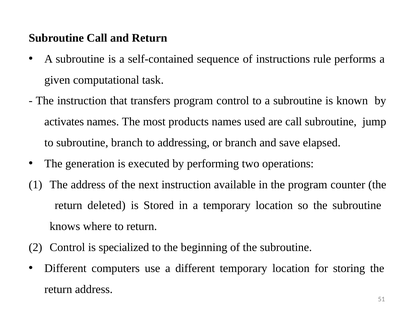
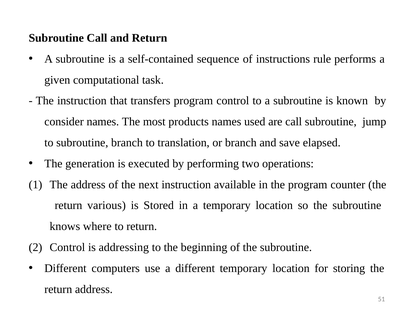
activates: activates -> consider
addressing: addressing -> translation
deleted: deleted -> various
specialized: specialized -> addressing
